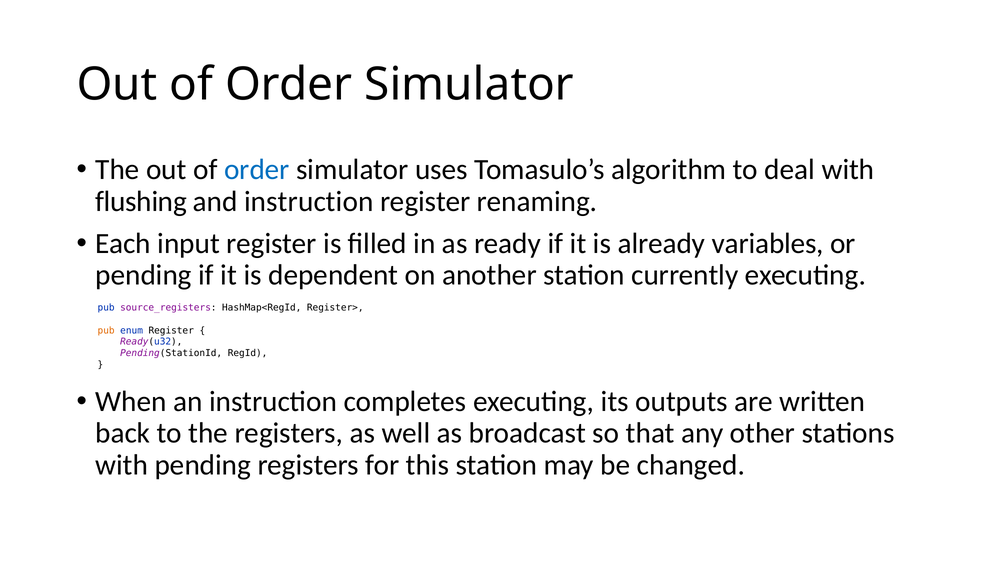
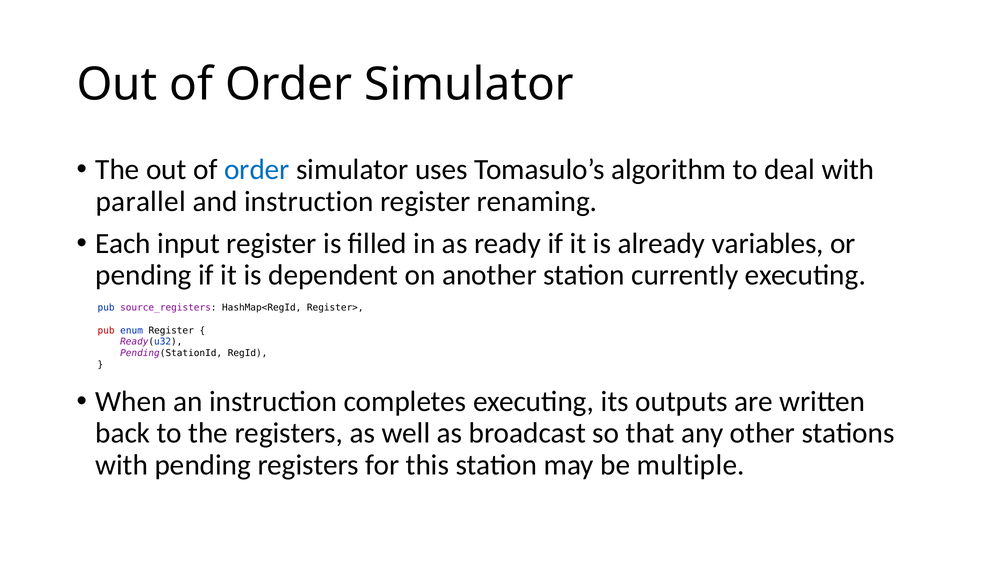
flushing: flushing -> parallel
pub at (106, 330) colour: orange -> red
changed: changed -> multiple
